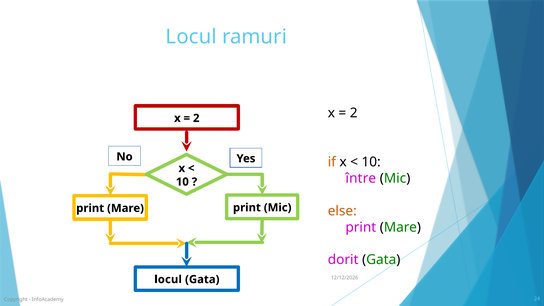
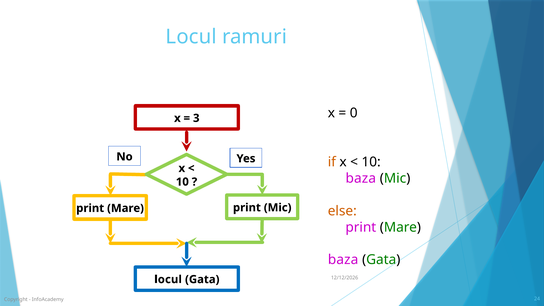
2 at (354, 113): 2 -> 0
2 at (196, 118): 2 -> 3
între at (361, 178): între -> baza
dorit at (343, 260): dorit -> baza
